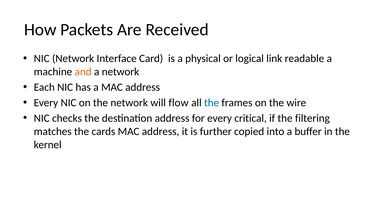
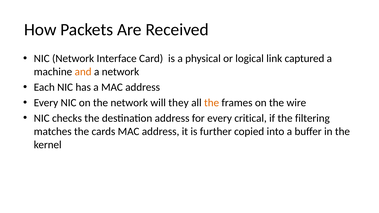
readable: readable -> captured
flow: flow -> they
the at (212, 103) colour: blue -> orange
